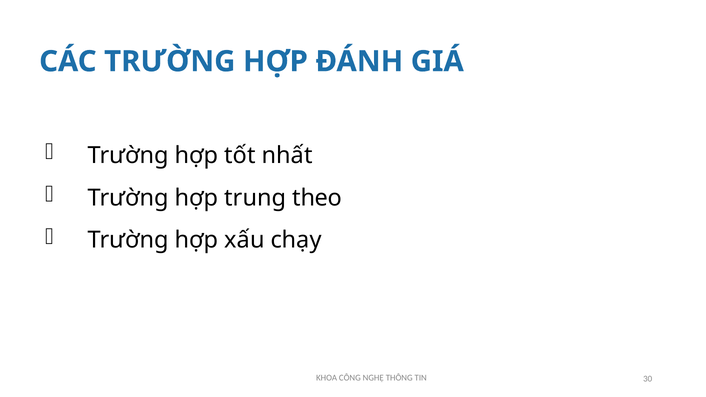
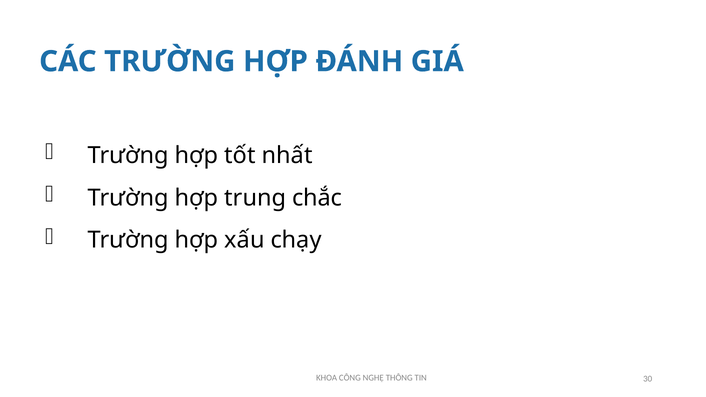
theo: theo -> chắc
